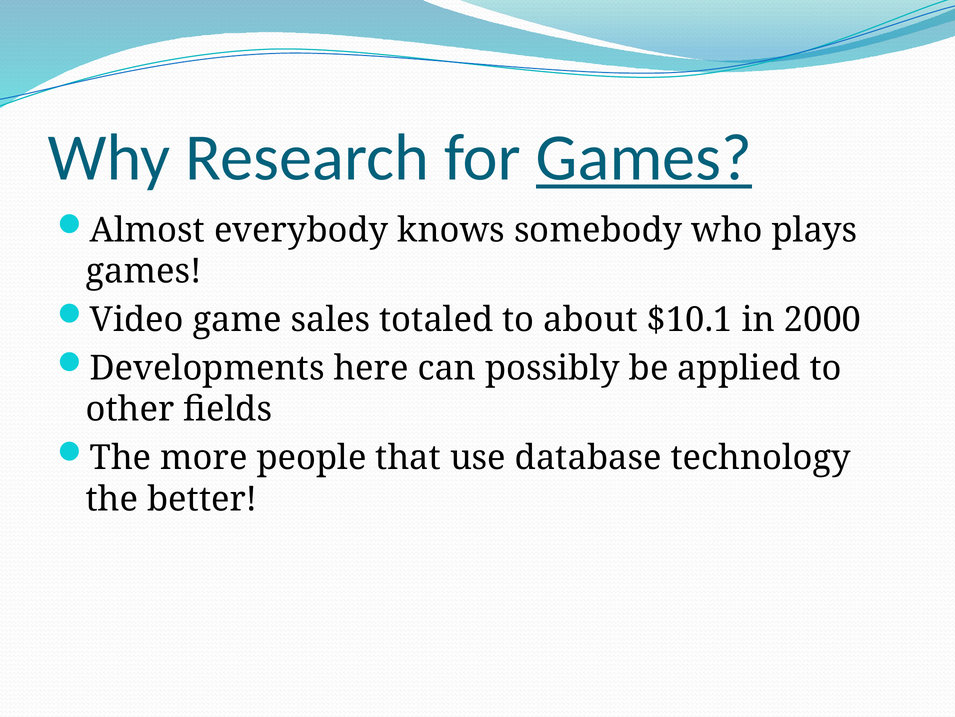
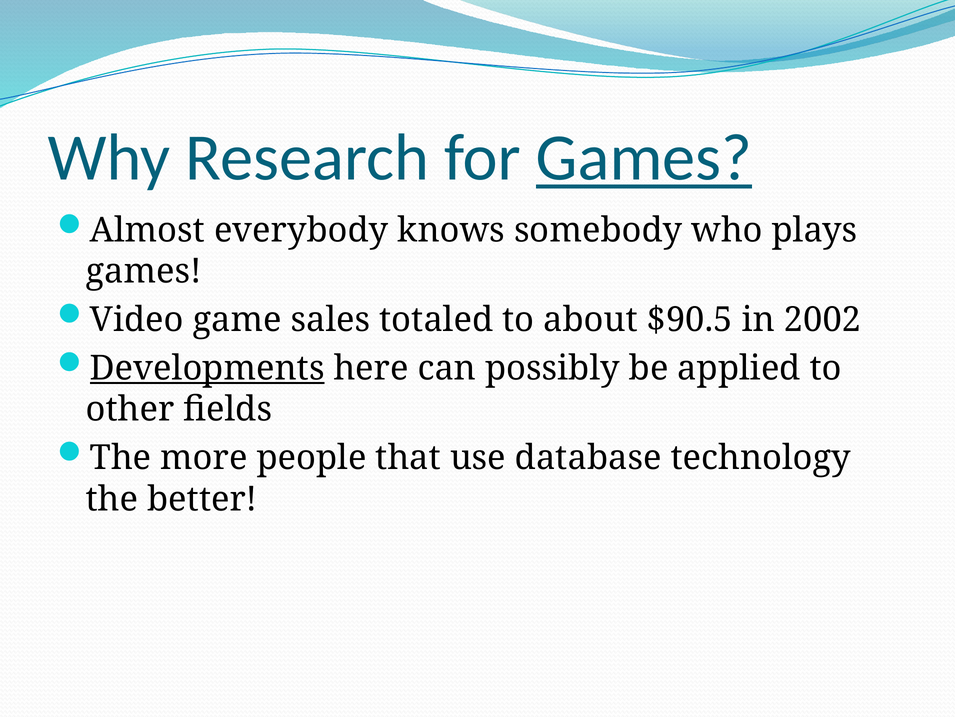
$10.1: $10.1 -> $90.5
2000: 2000 -> 2002
Developments underline: none -> present
